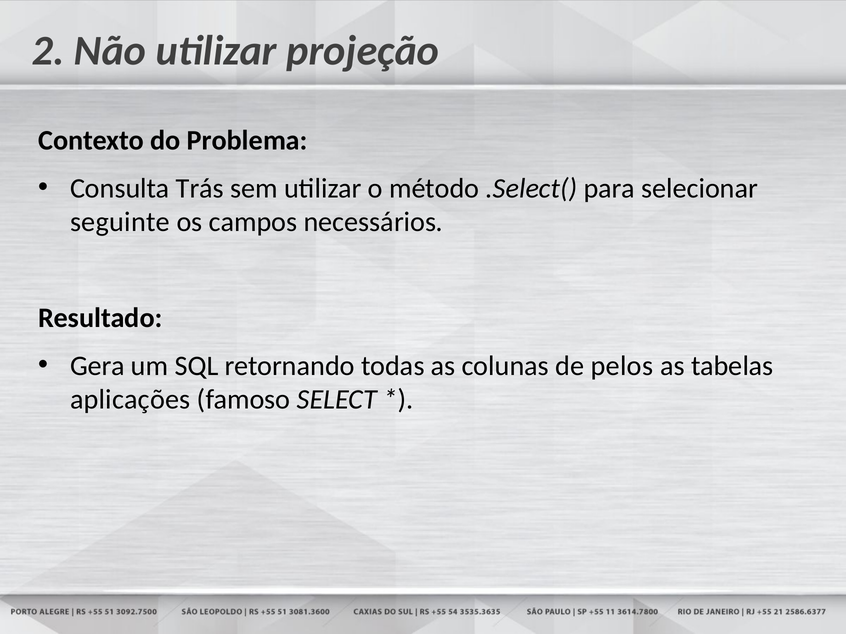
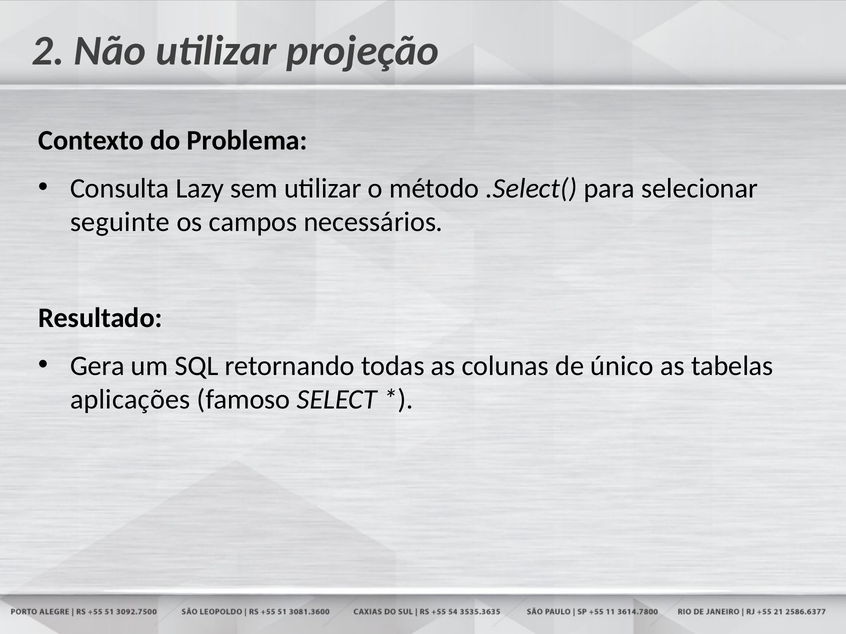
Trás: Trás -> Lazy
pelos: pelos -> único
